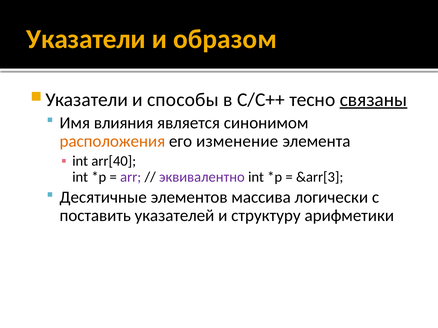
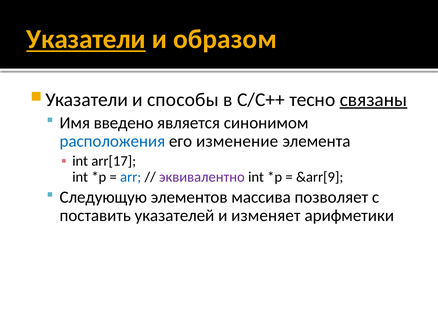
Указатели underline: none -> present
влияния: влияния -> введено
расположения colour: orange -> blue
arr[40: arr[40 -> arr[17
arr colour: purple -> blue
&arr[3: &arr[3 -> &arr[9
Десятичные: Десятичные -> Следующую
логически: логически -> позволяет
структуру: структуру -> изменяет
